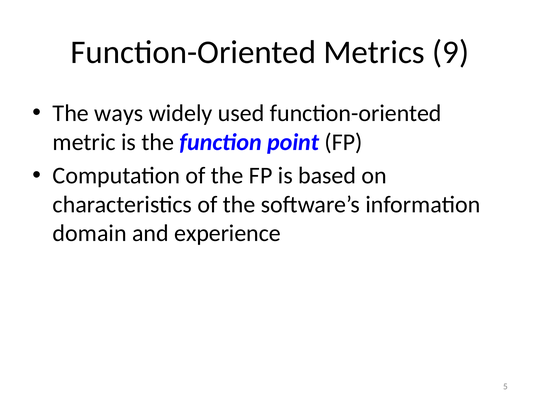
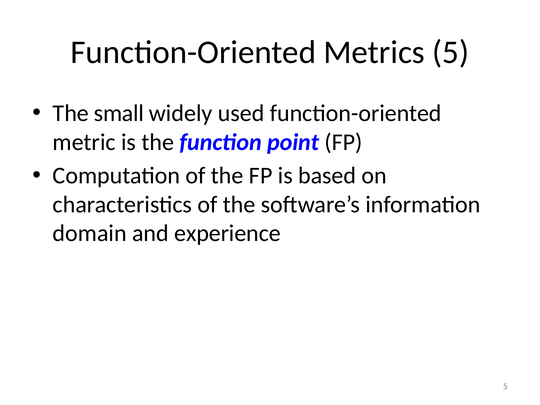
Metrics 9: 9 -> 5
ways: ways -> small
